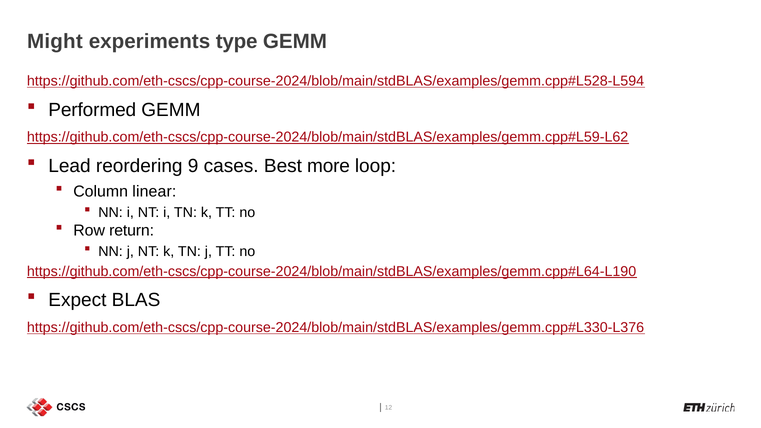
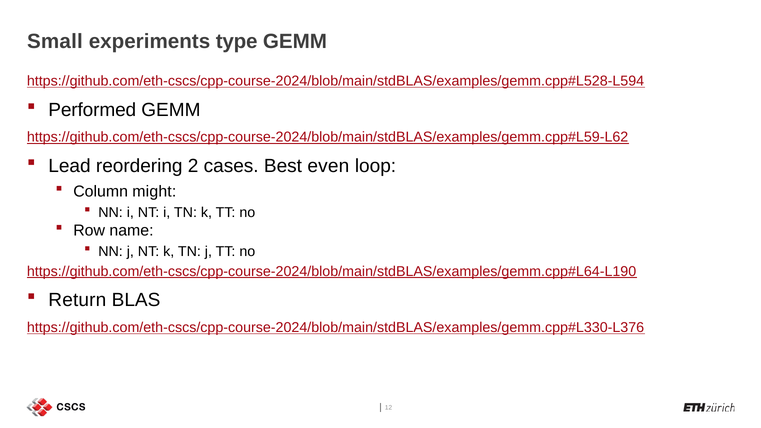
Might: Might -> Small
9: 9 -> 2
more: more -> even
linear: linear -> might
return: return -> name
Expect: Expect -> Return
